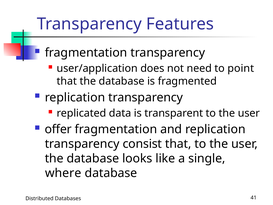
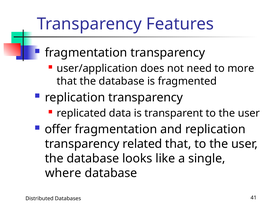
point: point -> more
consist: consist -> related
